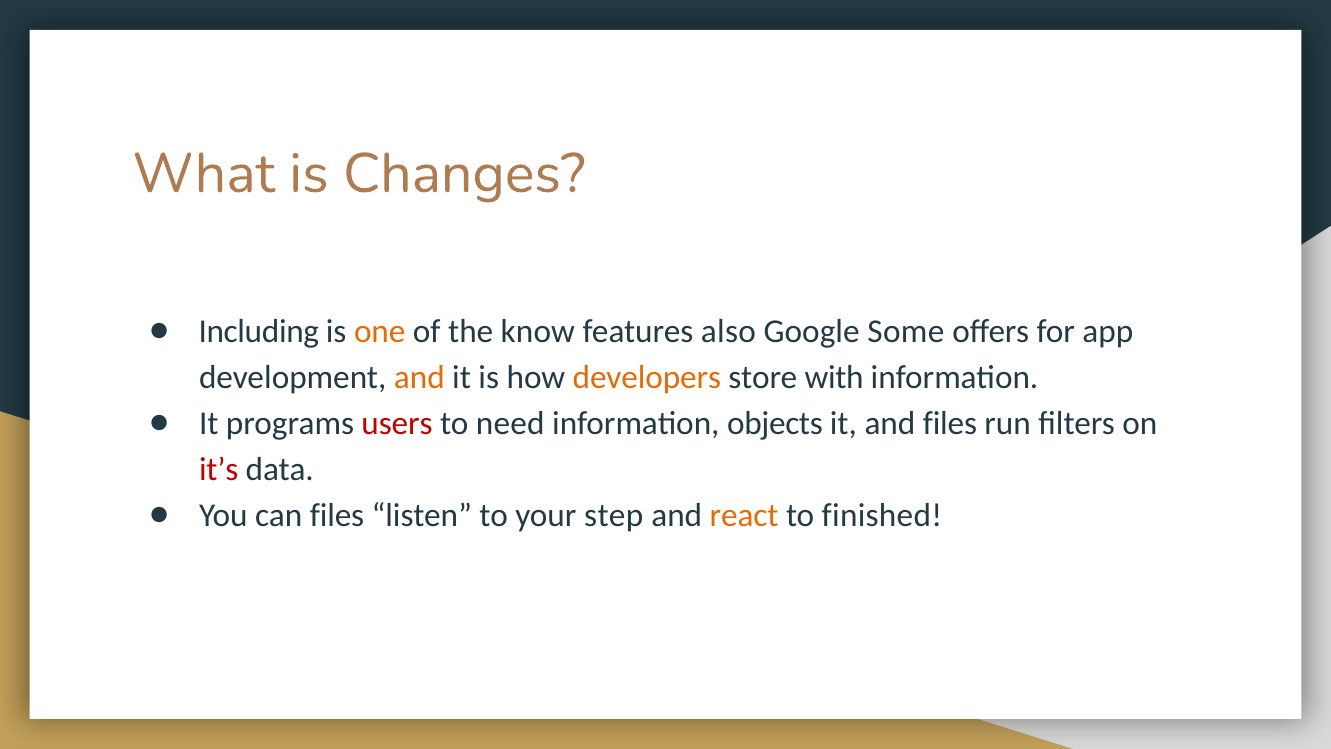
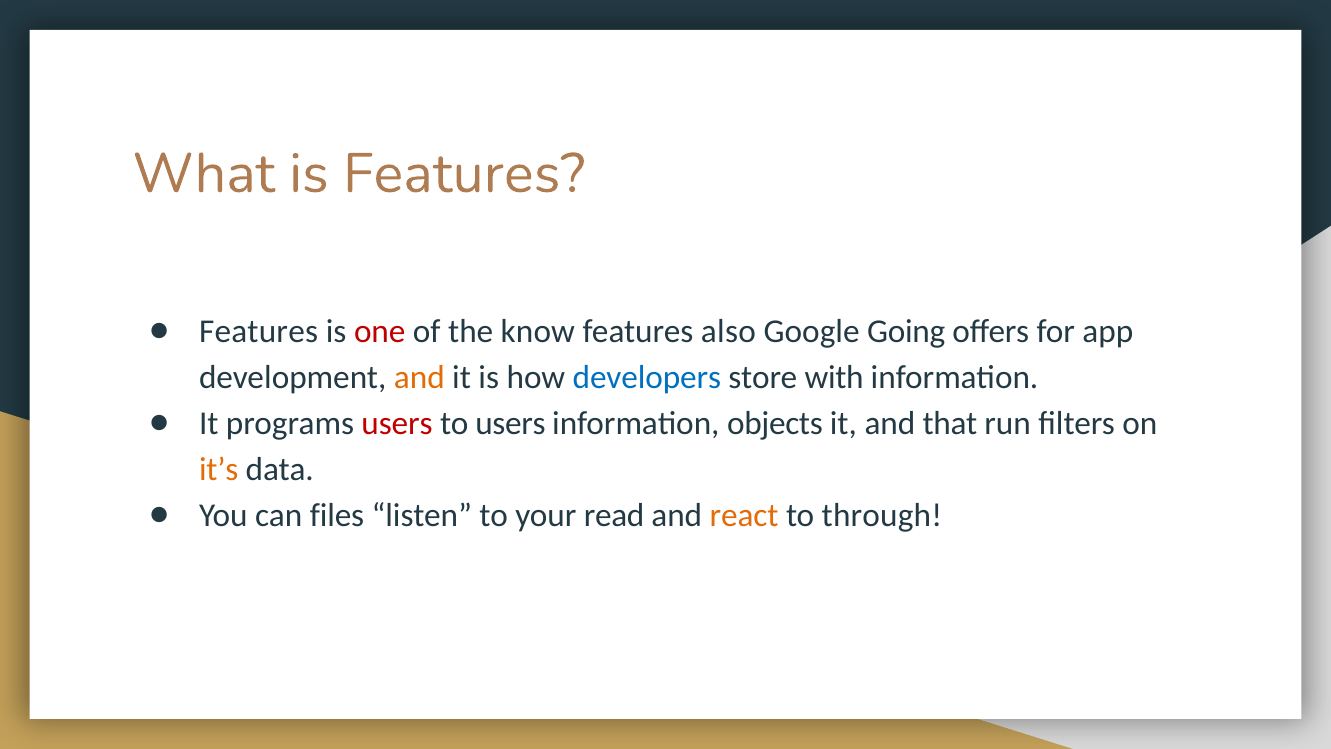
is Changes: Changes -> Features
Including at (259, 331): Including -> Features
one colour: orange -> red
Some: Some -> Going
developers colour: orange -> blue
to need: need -> users
and files: files -> that
it’s colour: red -> orange
step: step -> read
finished: finished -> through
